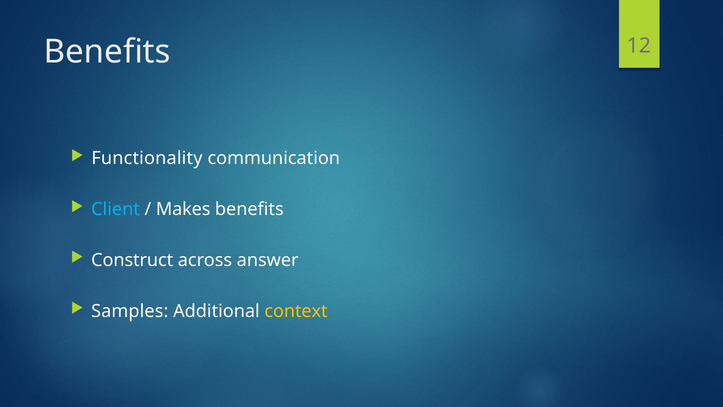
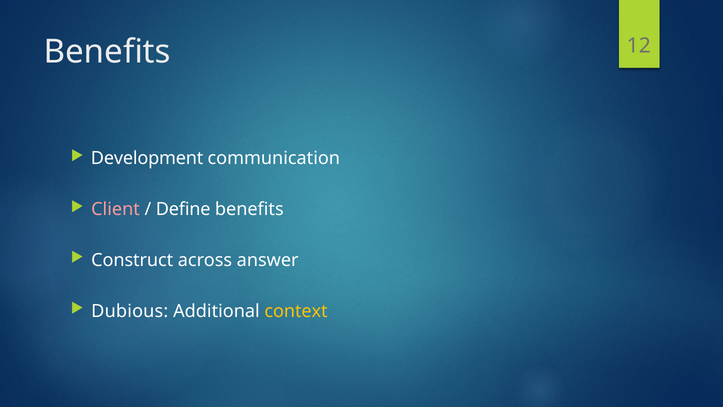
Functionality: Functionality -> Development
Client colour: light blue -> pink
Makes: Makes -> Define
Samples: Samples -> Dubious
